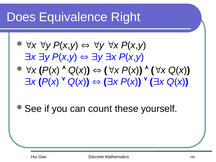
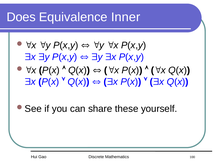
Right: Right -> Inner
count: count -> share
